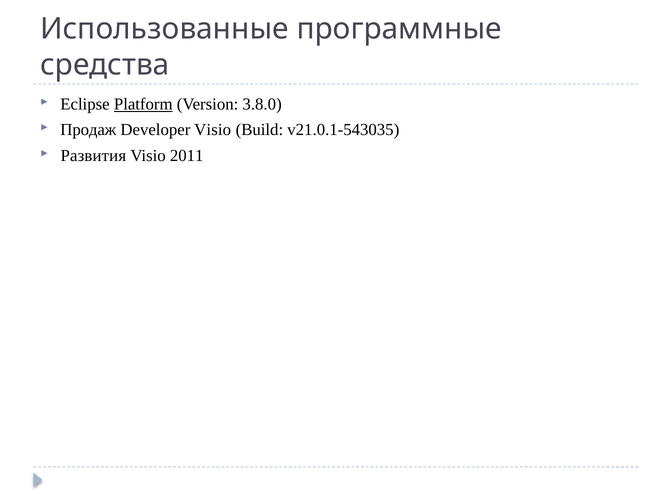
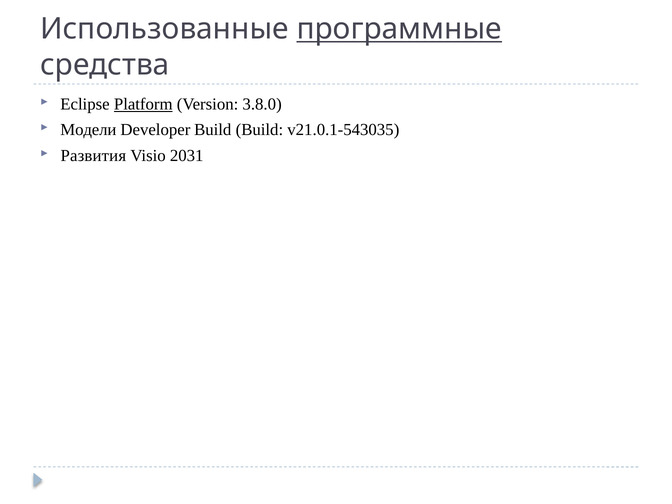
программные underline: none -> present
Продаж: Продаж -> Модели
Developer Visio: Visio -> Build
2011: 2011 -> 2031
